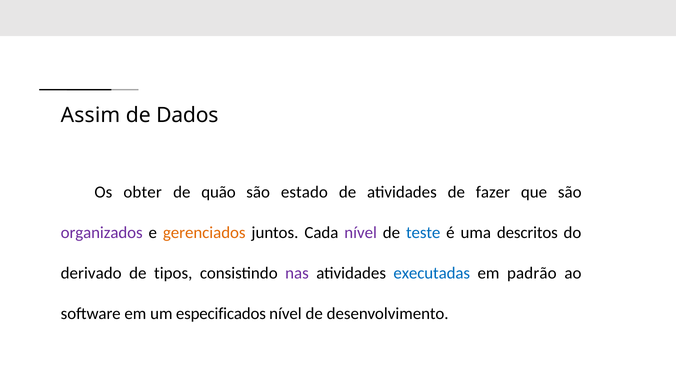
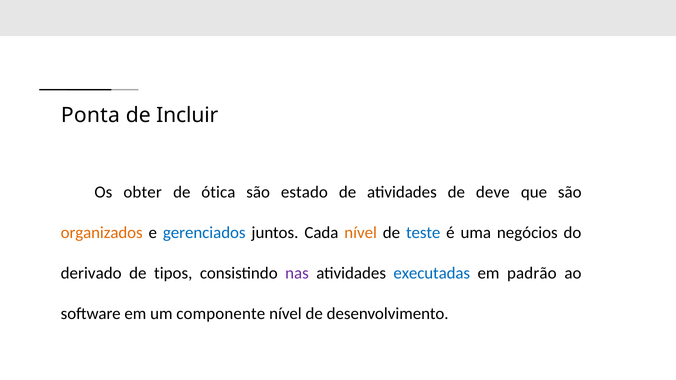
Assim: Assim -> Ponta
Dados: Dados -> Incluir
quão: quão -> ótica
fazer: fazer -> deve
organizados colour: purple -> orange
gerenciados colour: orange -> blue
nível at (361, 233) colour: purple -> orange
descritos: descritos -> negócios
especificados: especificados -> componente
